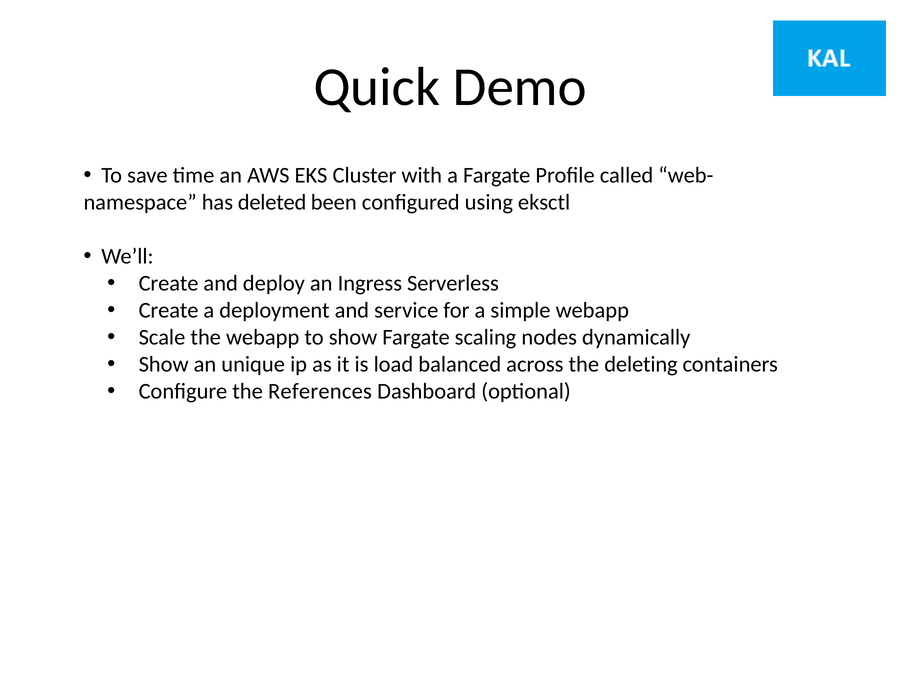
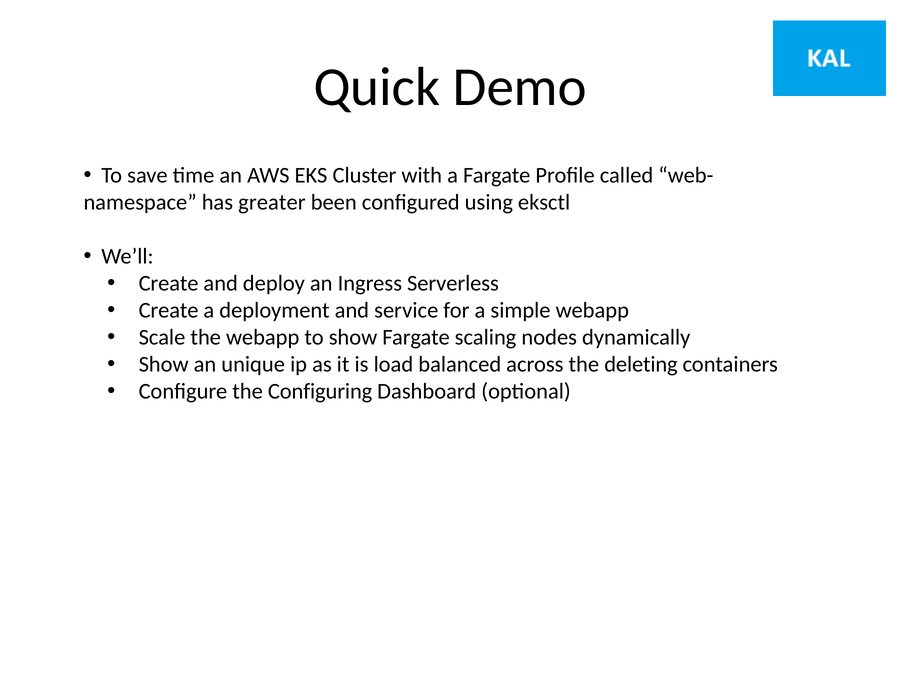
deleted: deleted -> greater
References: References -> Configuring
